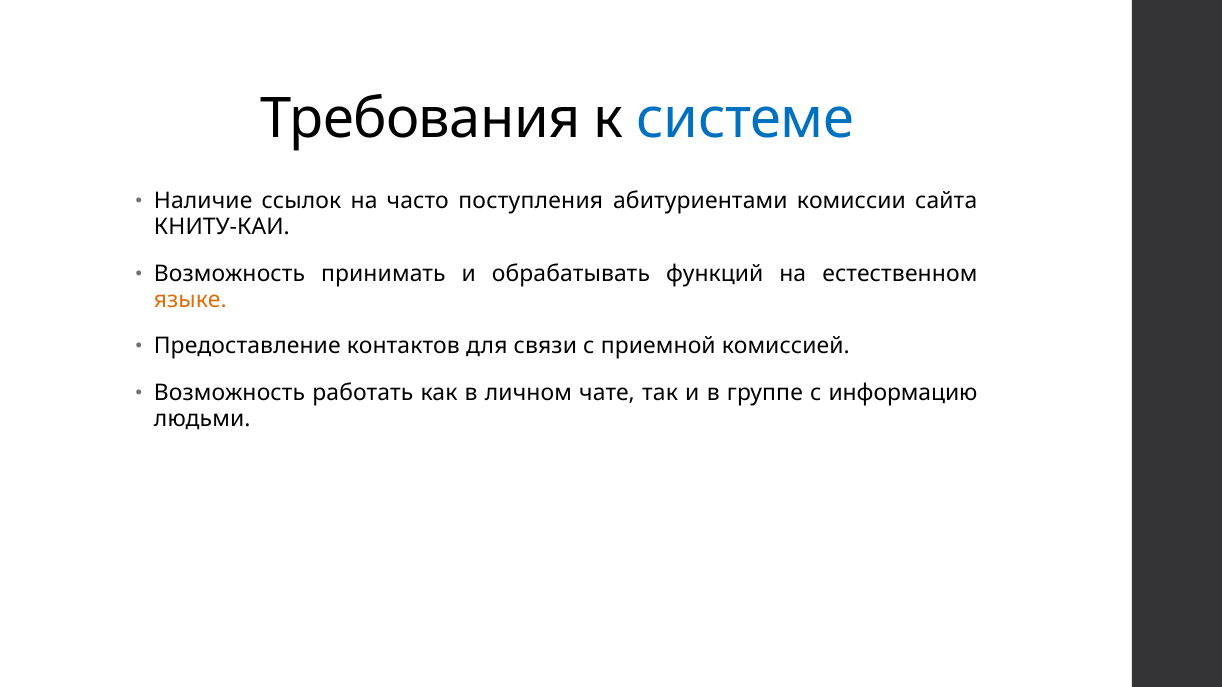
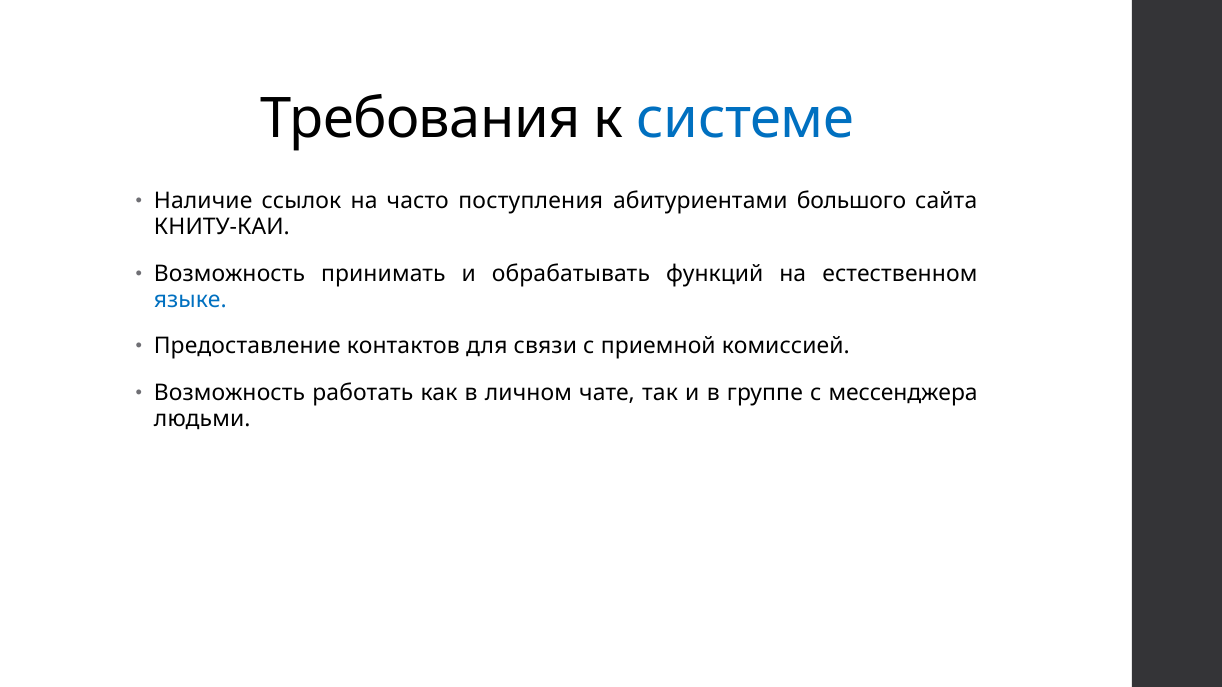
комиссии: комиссии -> большого
языке colour: orange -> blue
информацию: информацию -> мессенджера
